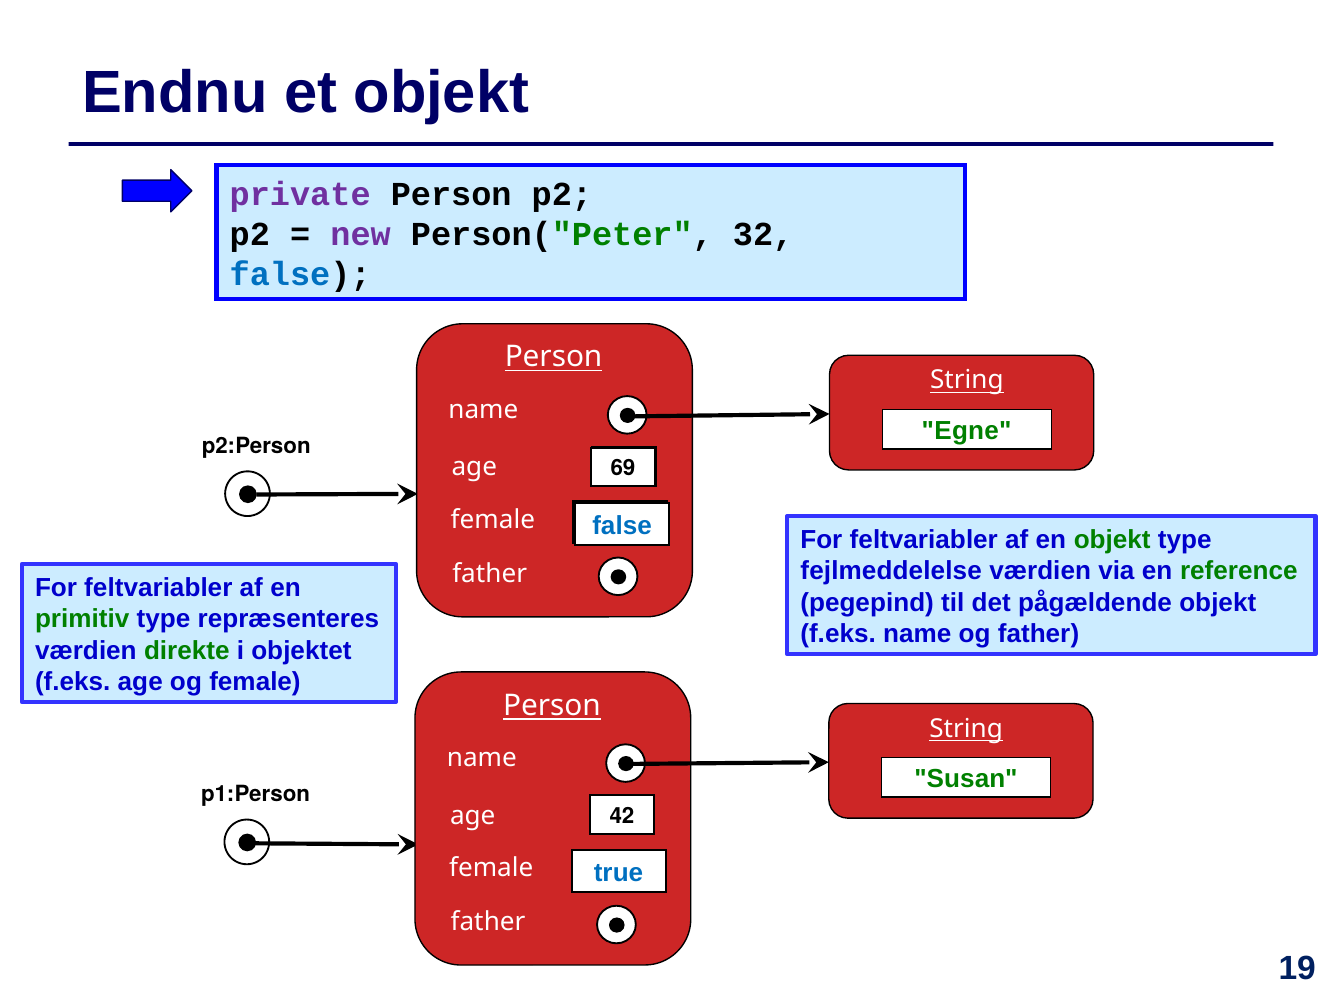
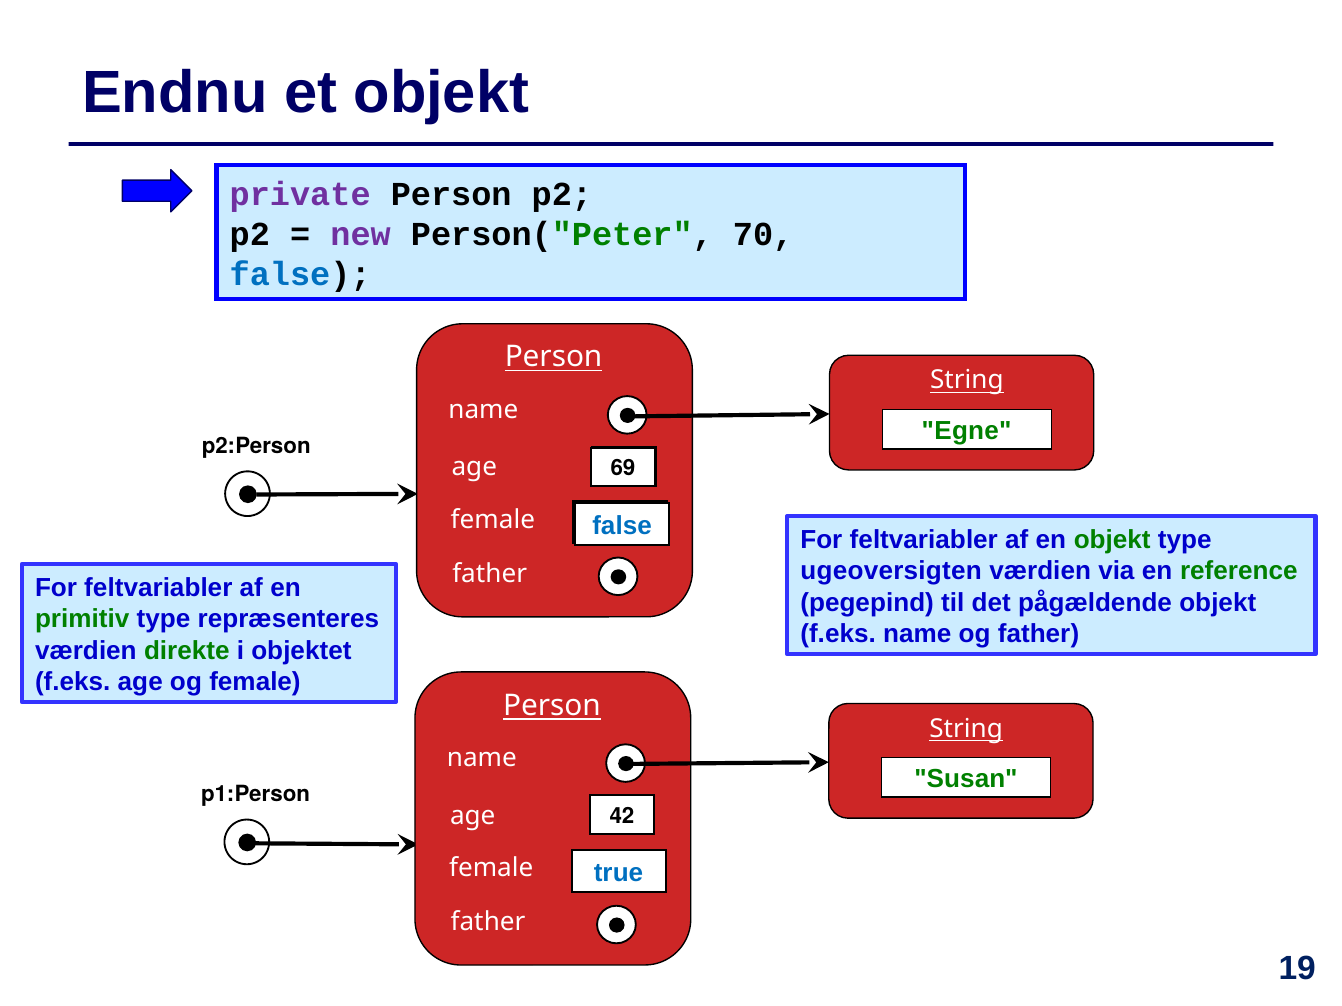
32: 32 -> 70
fejlmeddelelse: fejlmeddelelse -> ugeoversigten
